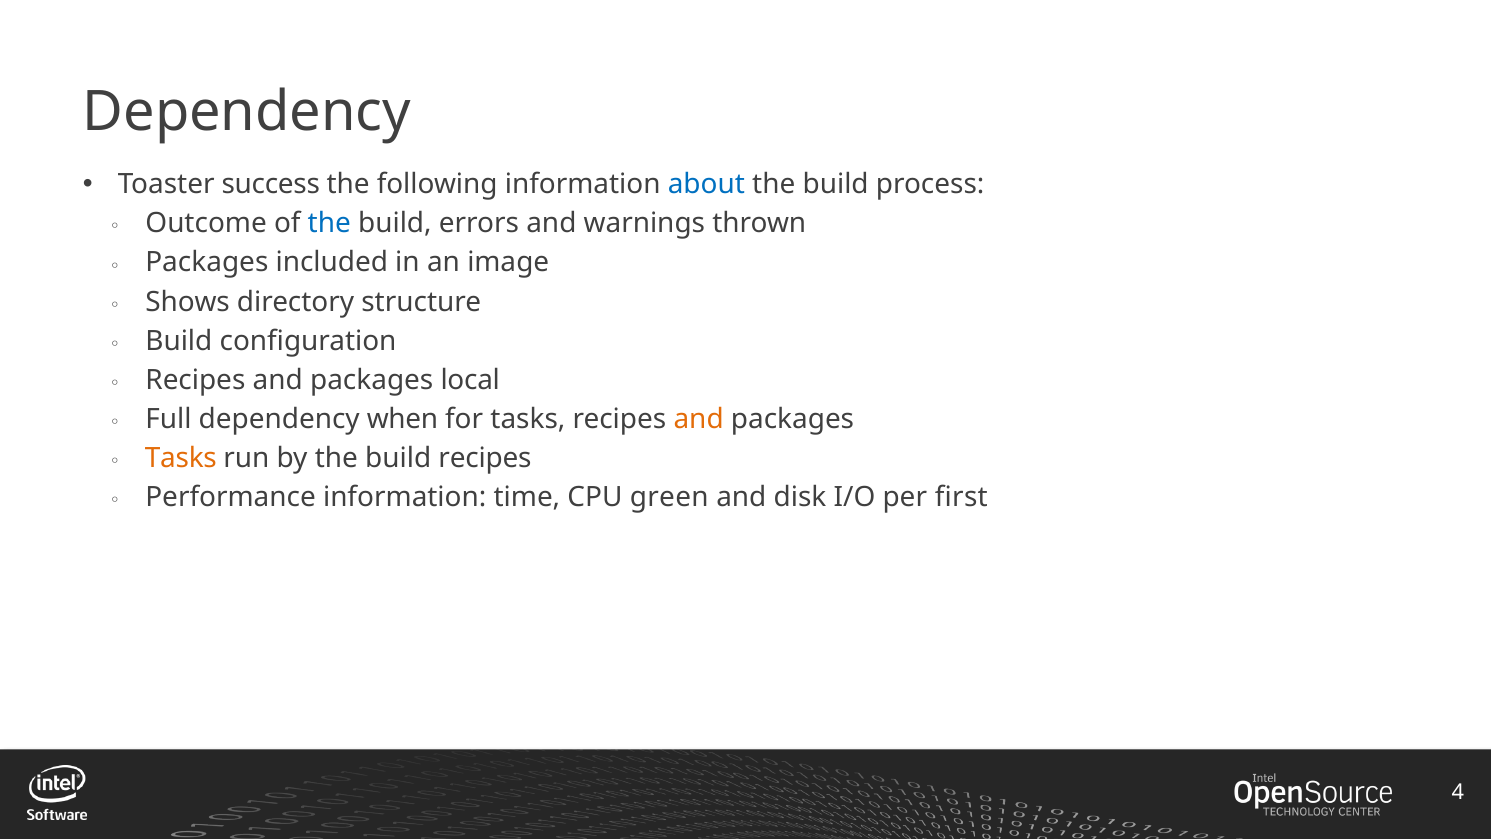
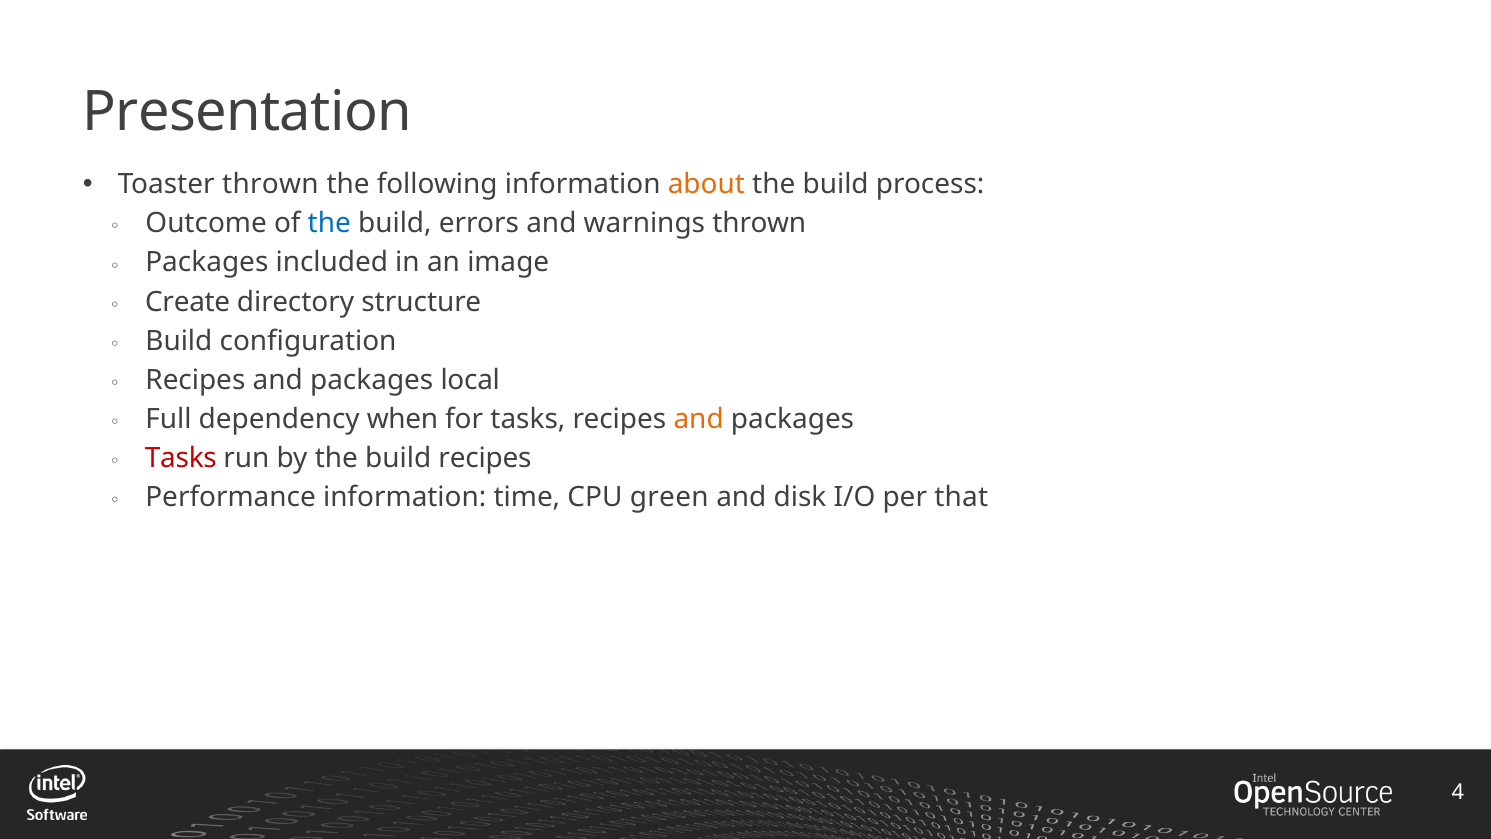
Dependency at (247, 112): Dependency -> Presentation
Toaster success: success -> thrown
about colour: blue -> orange
Shows: Shows -> Create
Tasks at (181, 458) colour: orange -> red
first: first -> that
